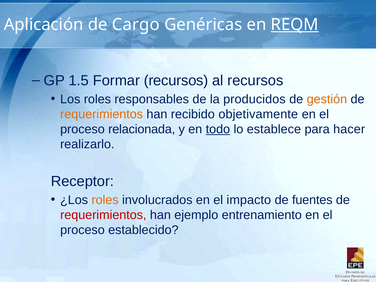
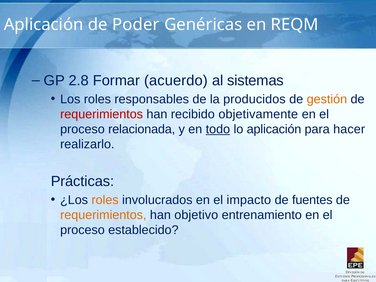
Cargo: Cargo -> Poder
REQM underline: present -> none
1.5: 1.5 -> 2.8
Formar recursos: recursos -> acuerdo
al recursos: recursos -> sistemas
requerimientos at (102, 114) colour: orange -> red
lo establece: establece -> aplicación
Receptor: Receptor -> Prácticas
requerimientos at (103, 215) colour: red -> orange
ejemplo: ejemplo -> objetivo
